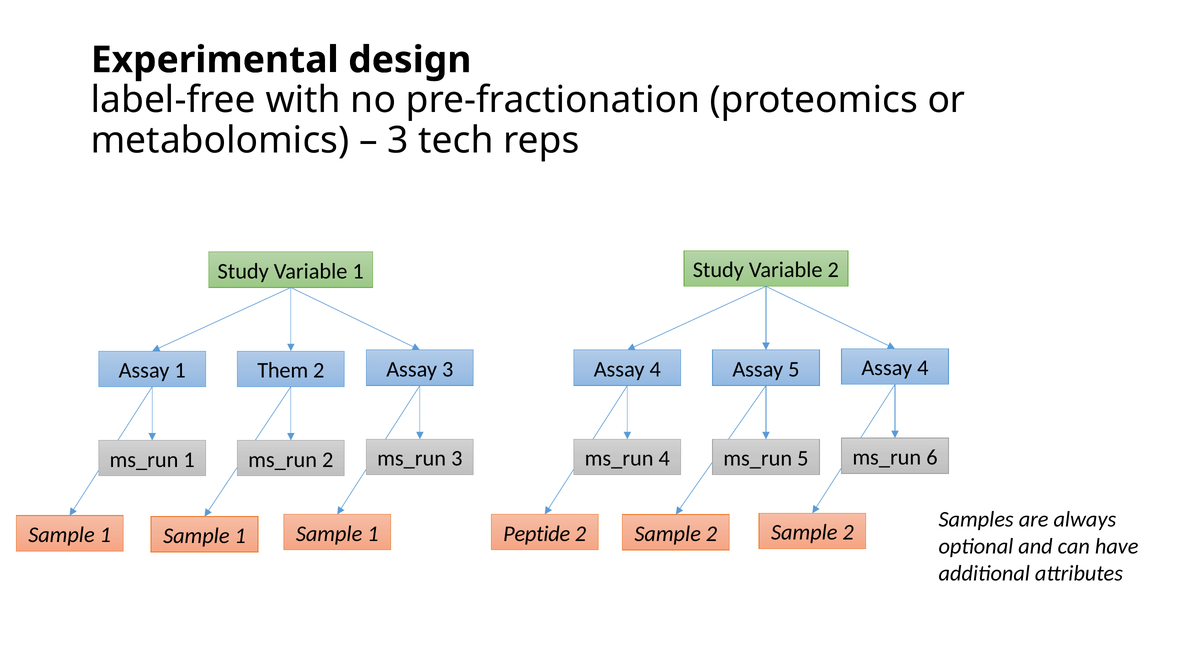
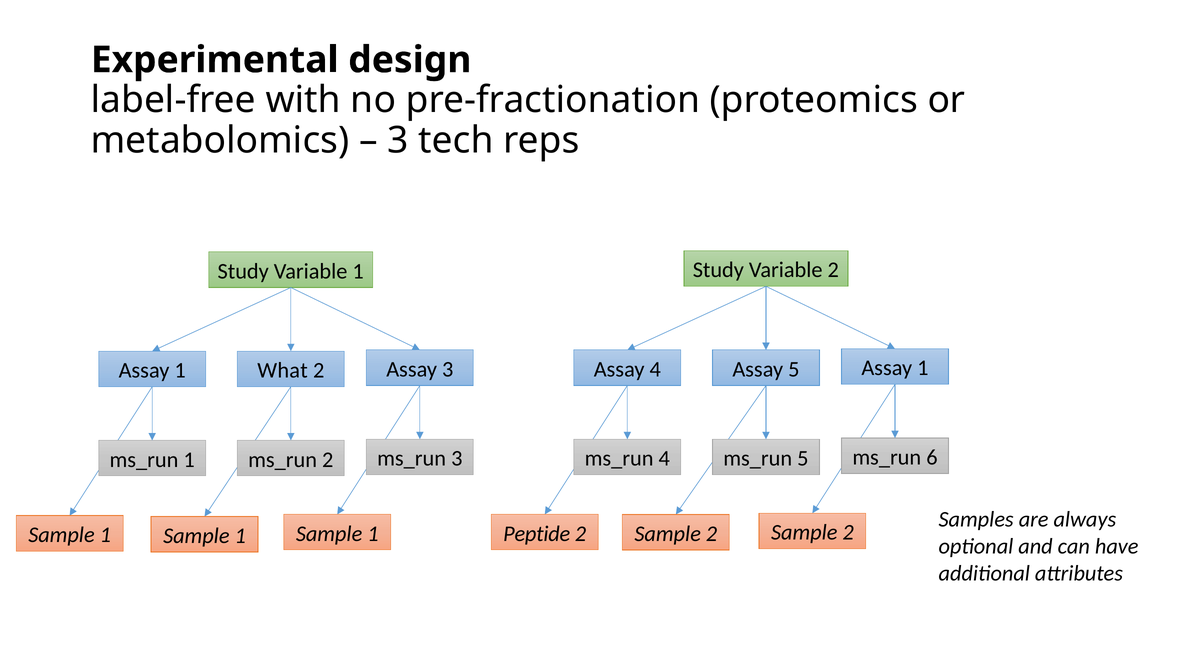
4 at (923, 368): 4 -> 1
Them: Them -> What
